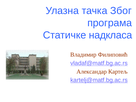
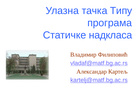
Због: Због -> Типу
